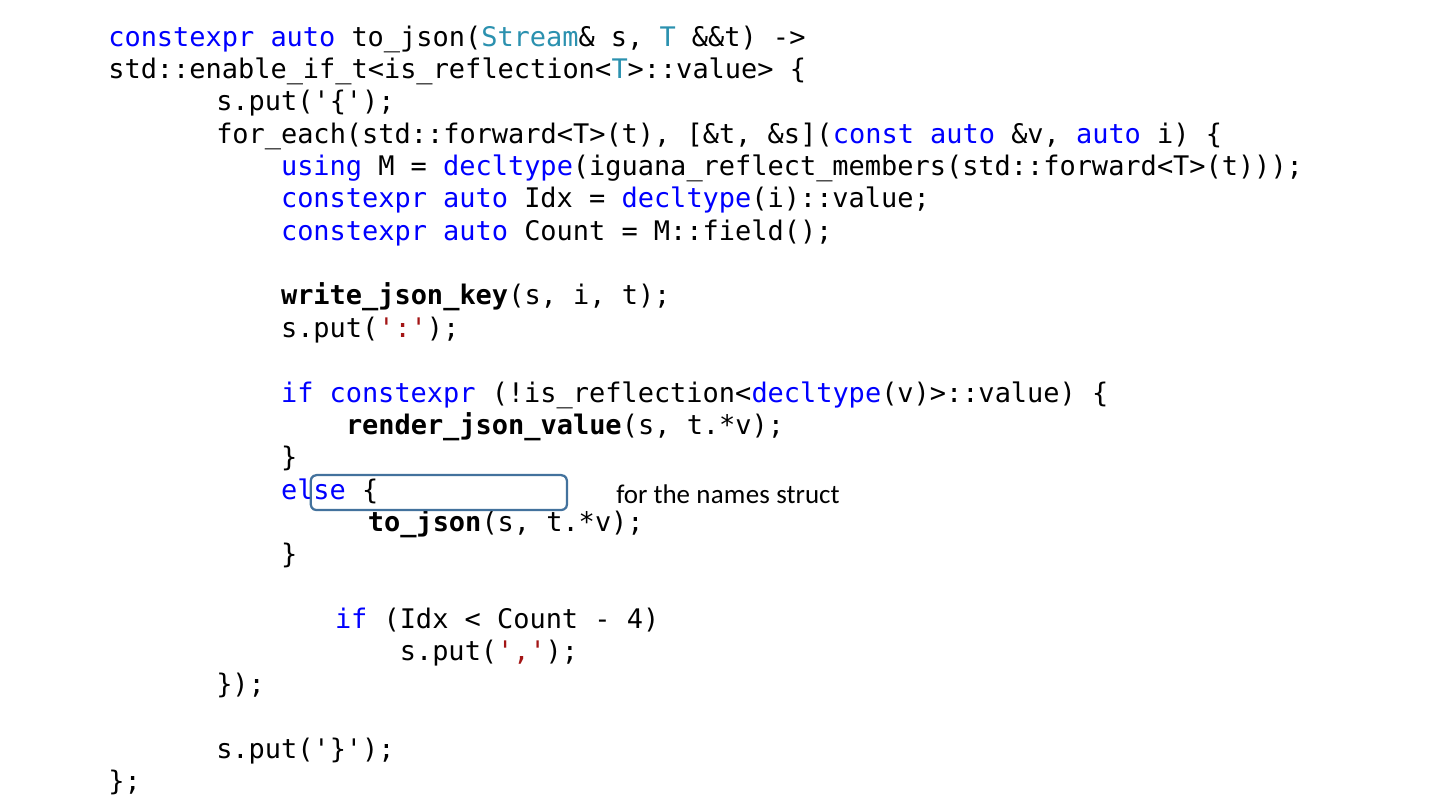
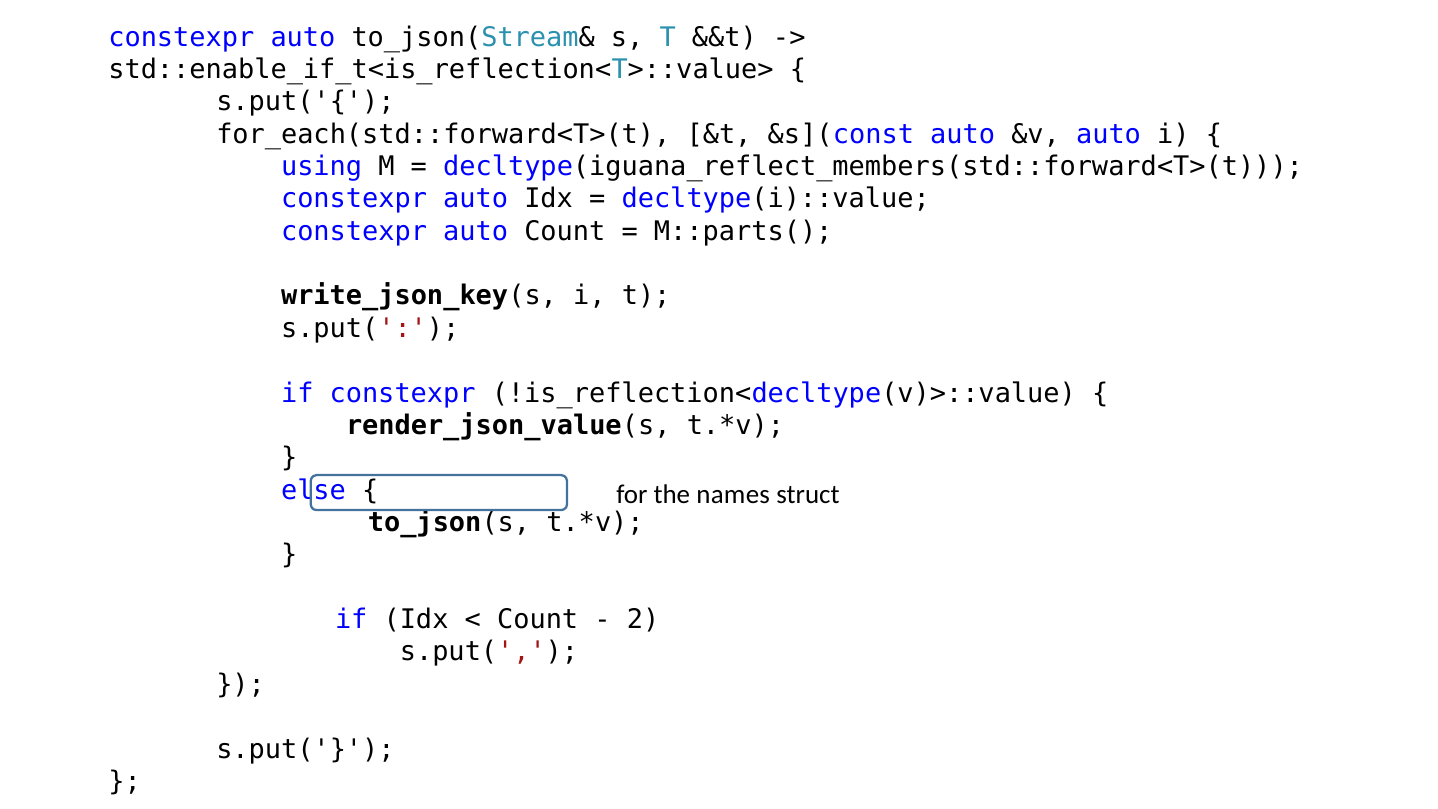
M::field(: M::field( -> M::parts(
4: 4 -> 2
